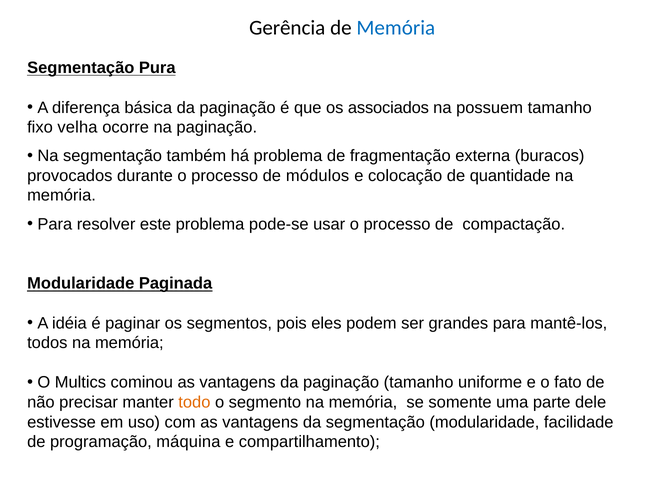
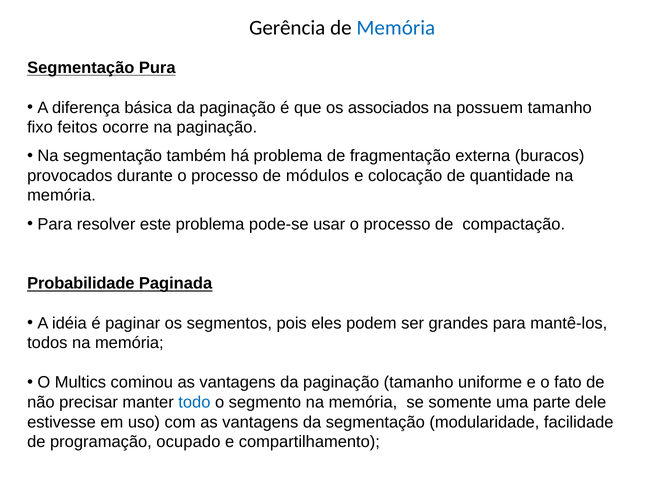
velha: velha -> feitos
Modularidade at (81, 284): Modularidade -> Probabilidade
todo colour: orange -> blue
máquina: máquina -> ocupado
